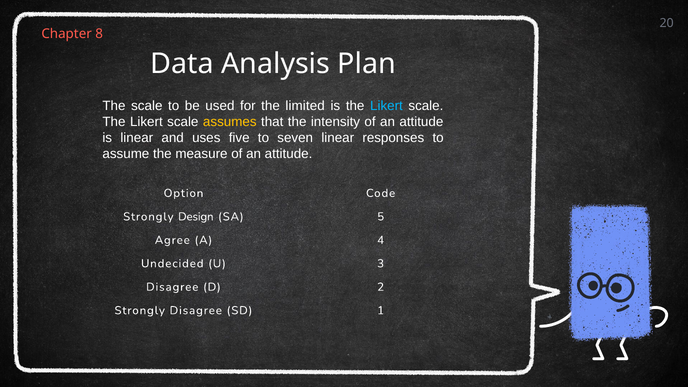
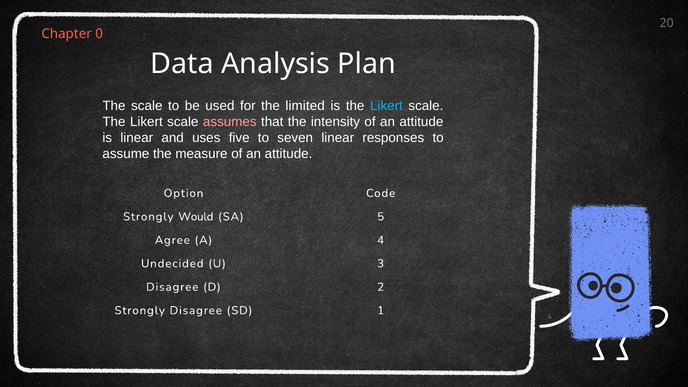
8: 8 -> 0
assumes colour: yellow -> pink
Design: Design -> Would
